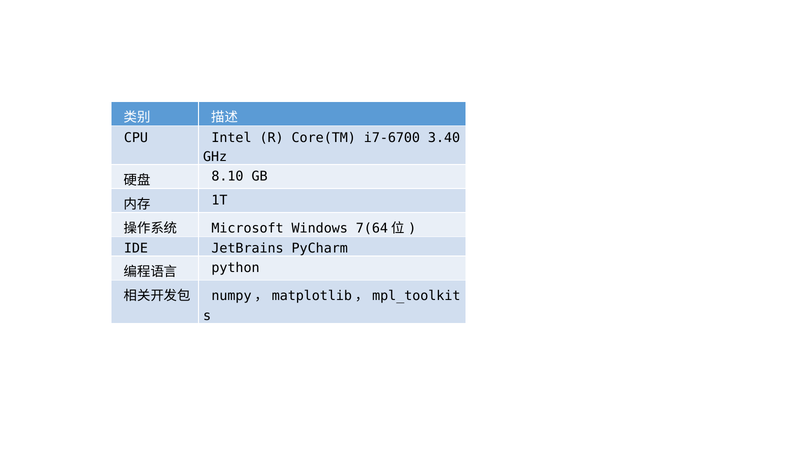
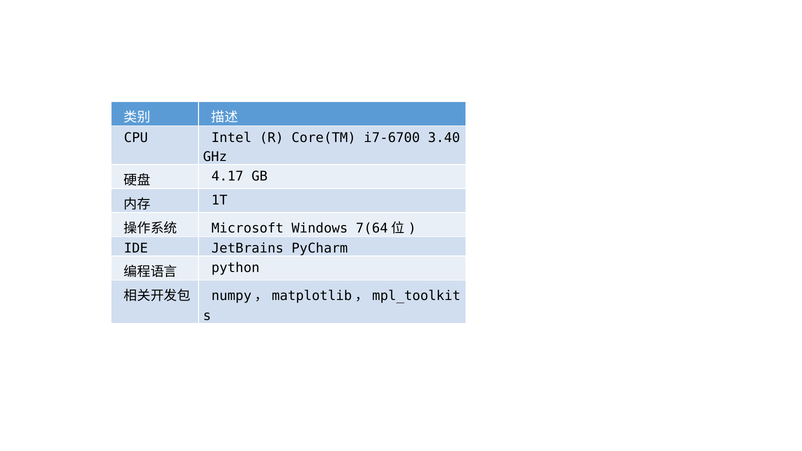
8.10: 8.10 -> 4.17
